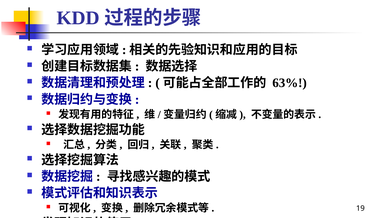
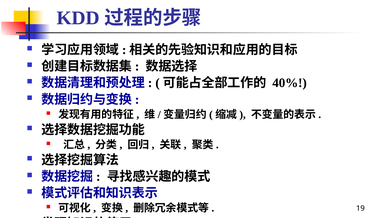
63%: 63% -> 40%
